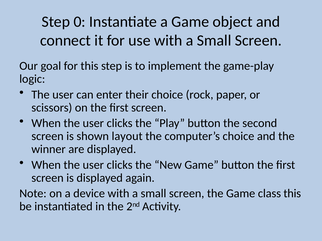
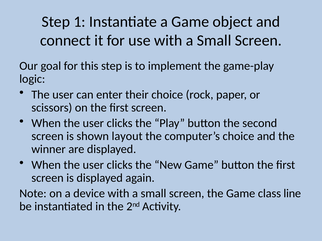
0: 0 -> 1
class this: this -> line
